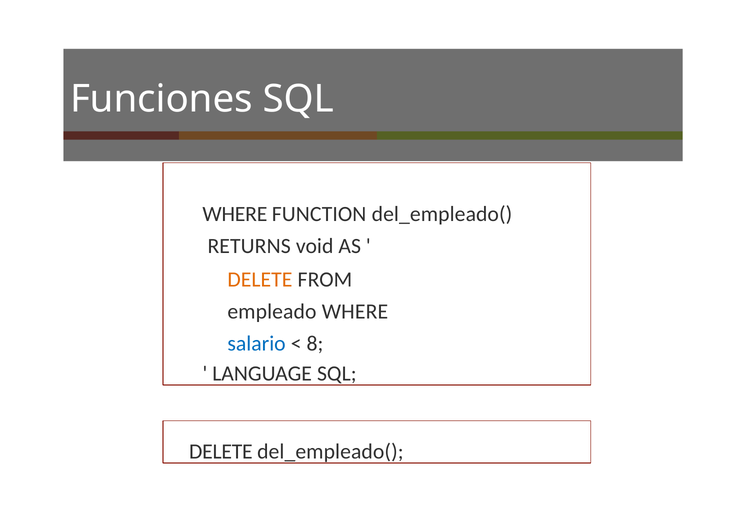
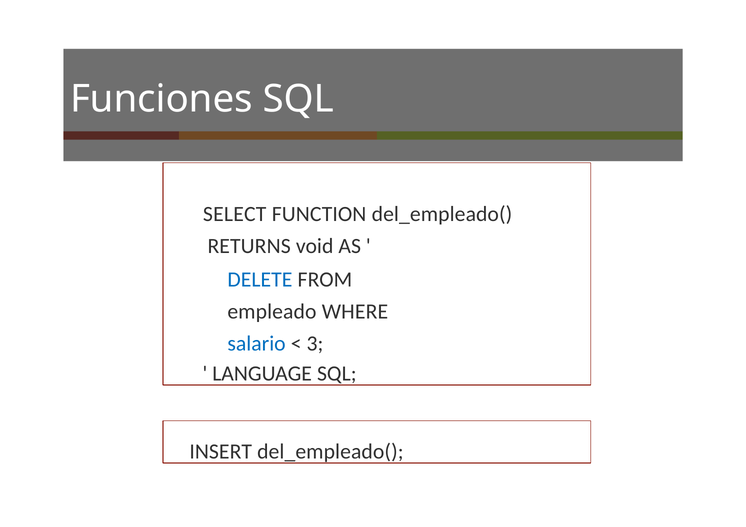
WHERE at (235, 214): WHERE -> SELECT
DELETE at (260, 279) colour: orange -> blue
8: 8 -> 3
DELETE at (221, 452): DELETE -> INSERT
